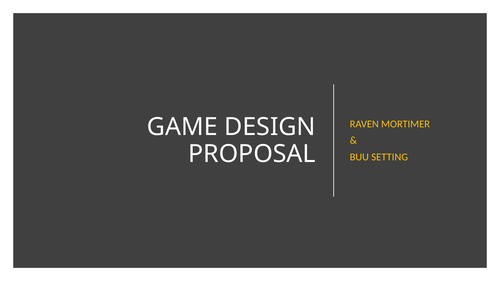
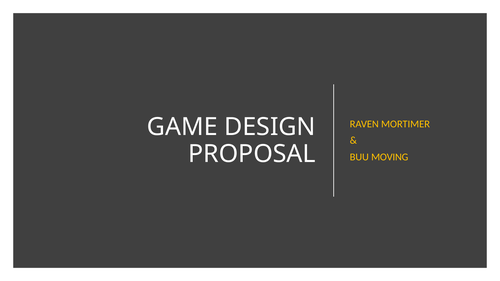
SETTING: SETTING -> MOVING
